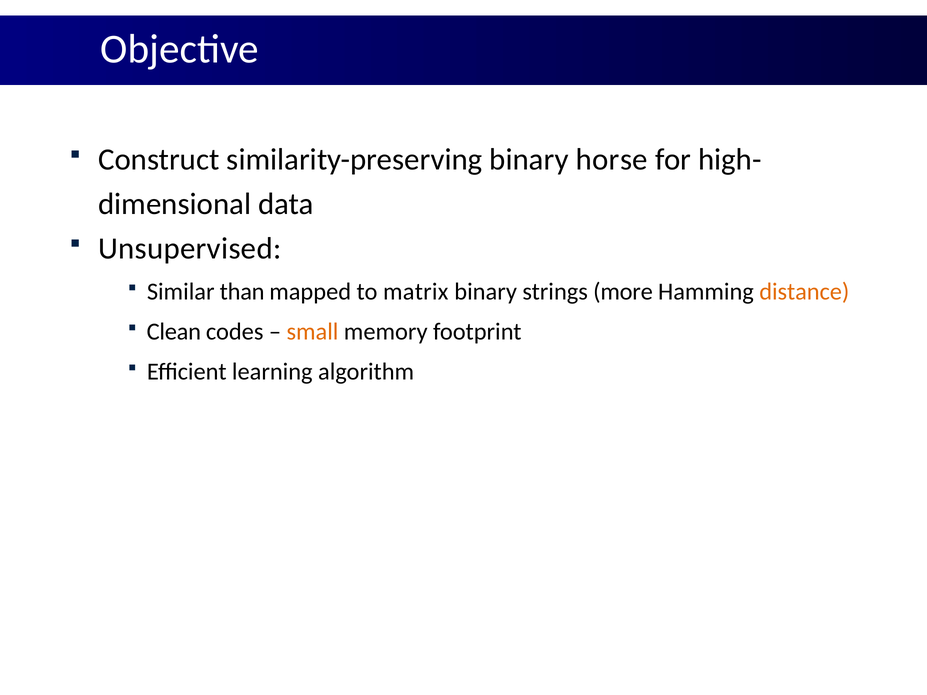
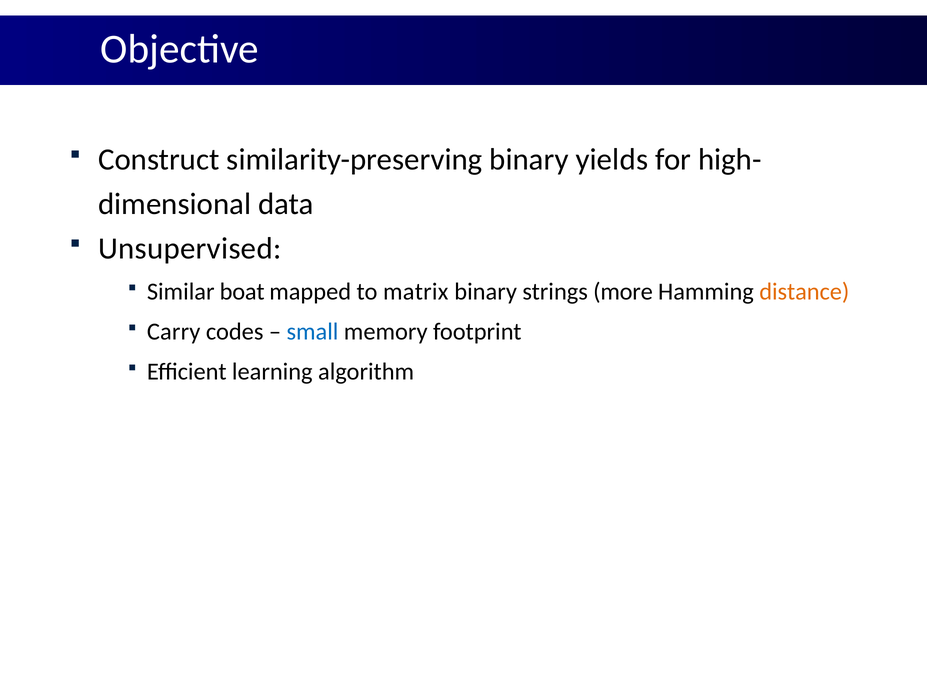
horse: horse -> yields
than: than -> boat
Clean: Clean -> Carry
small colour: orange -> blue
